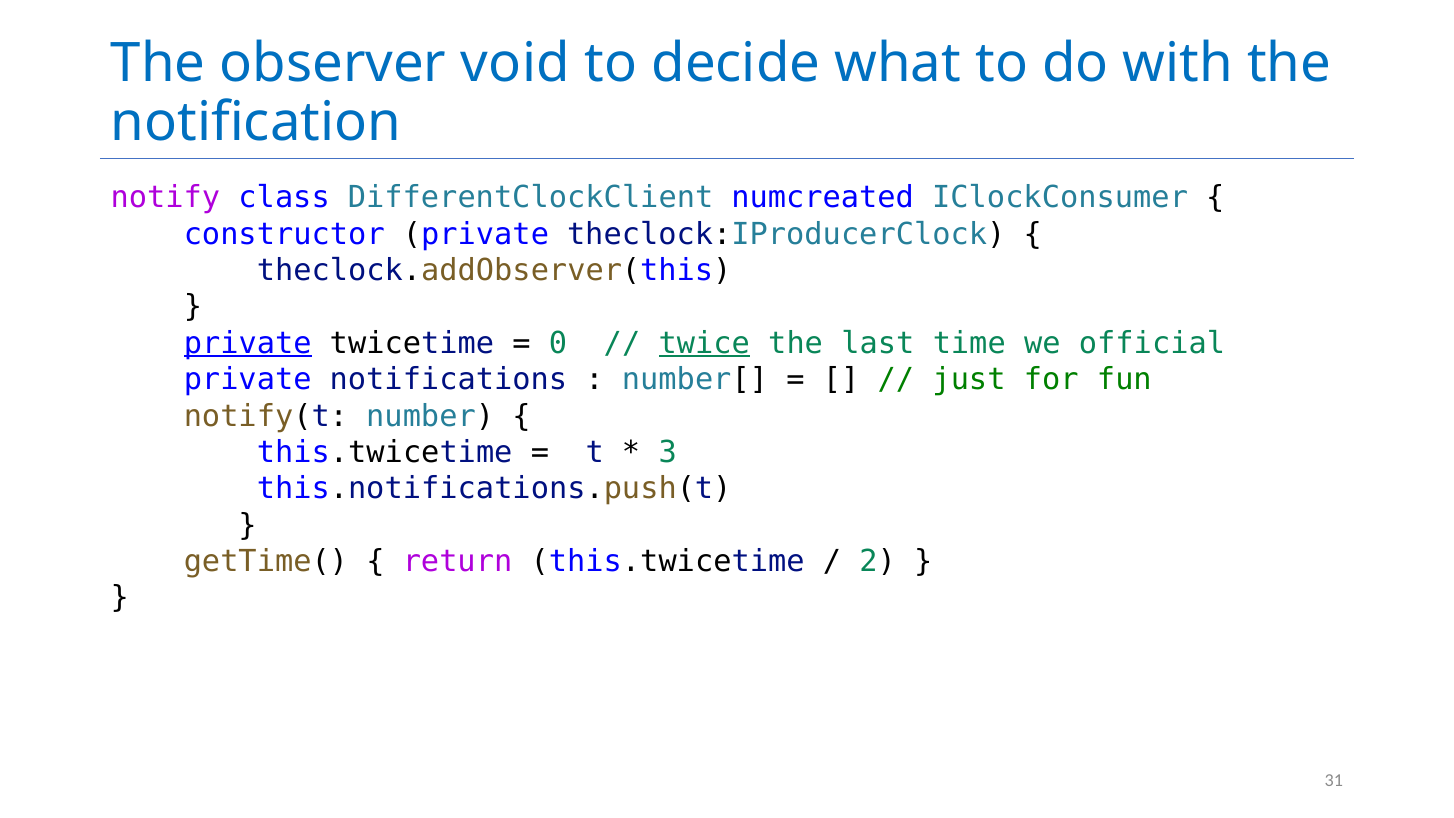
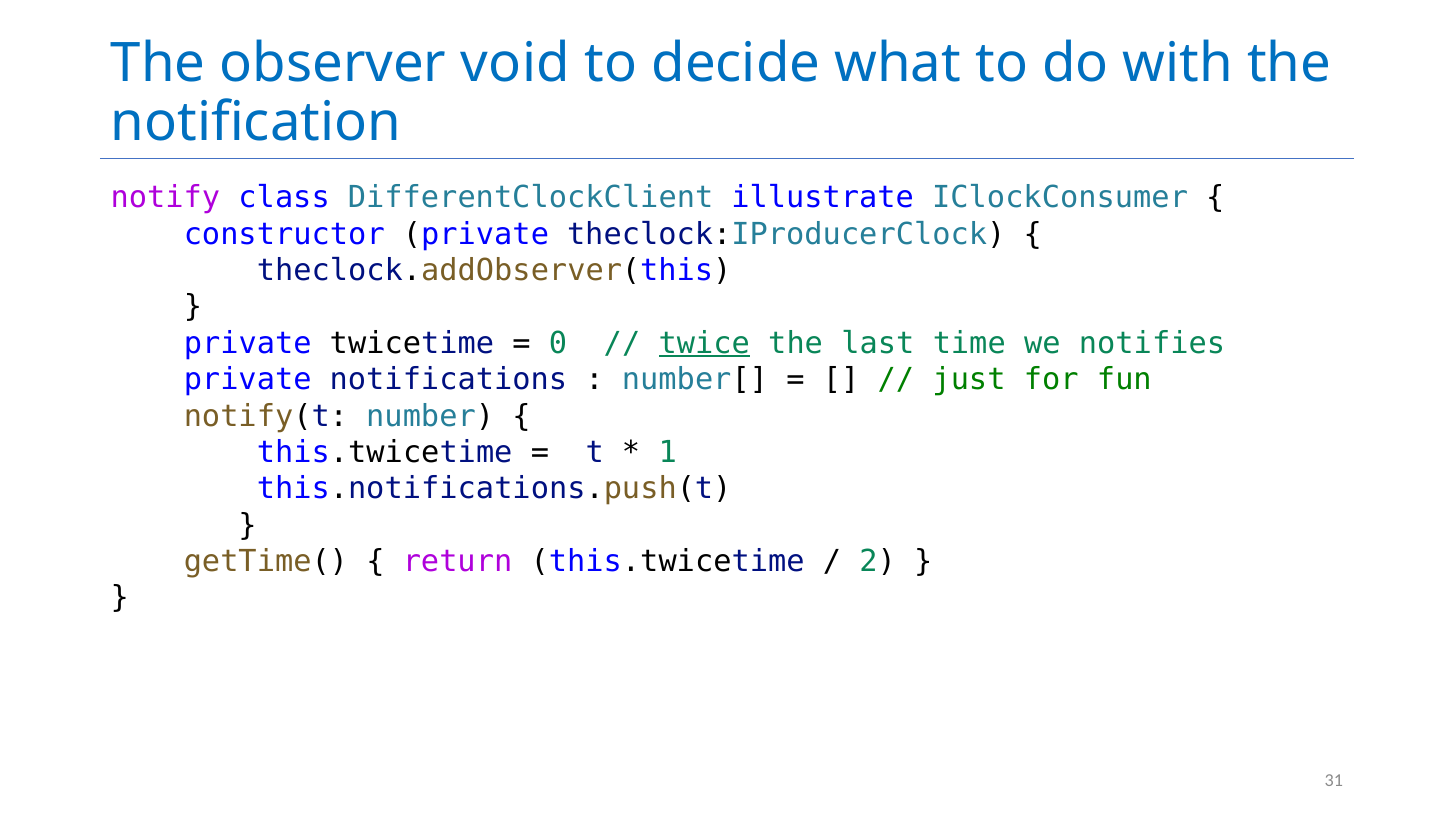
numcreated: numcreated -> illustrate
private at (248, 343) underline: present -> none
official: official -> notifies
3: 3 -> 1
